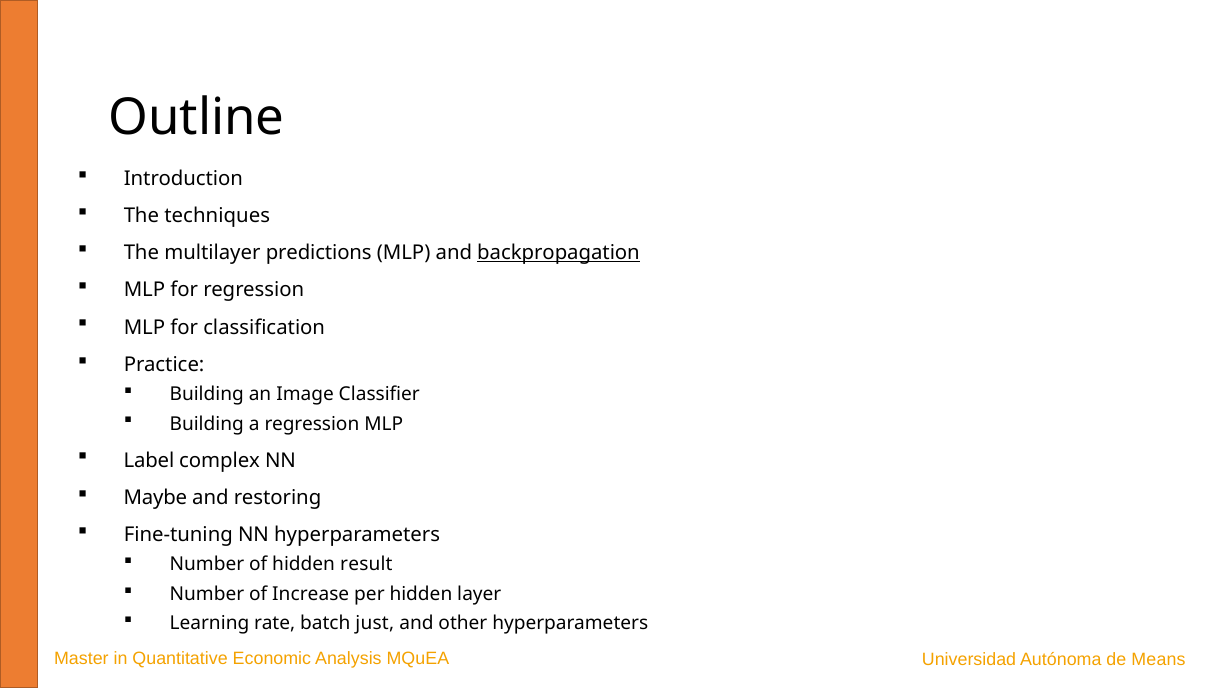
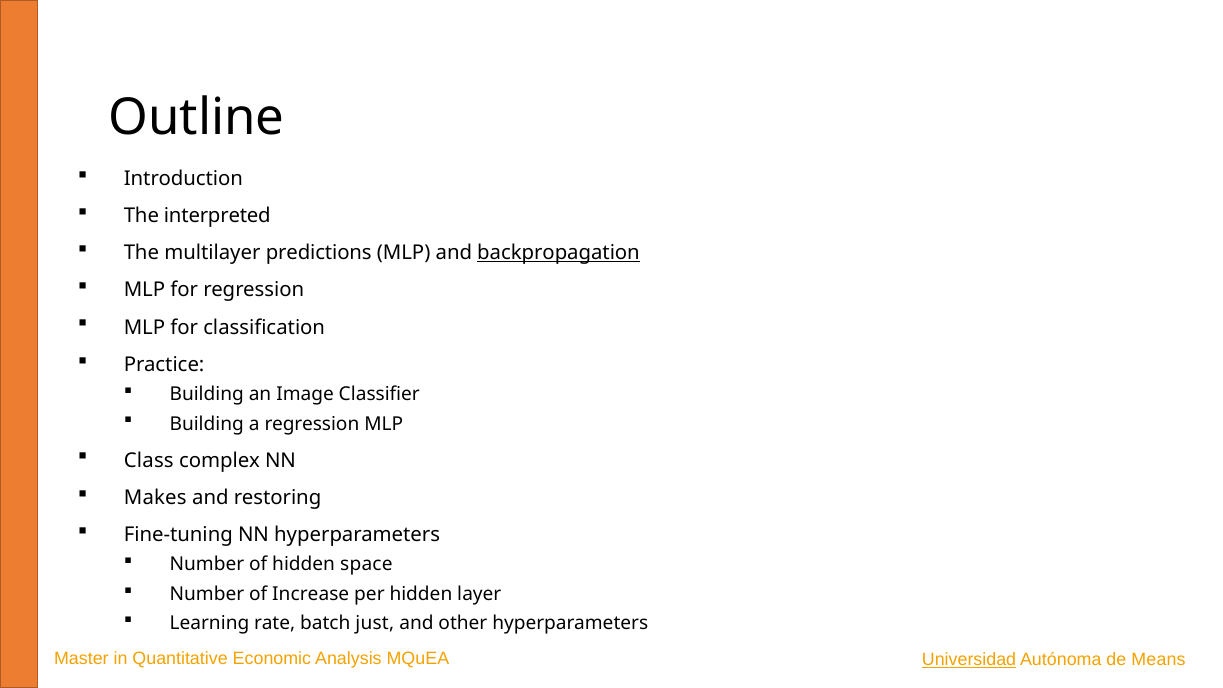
techniques: techniques -> interpreted
Label: Label -> Class
Maybe: Maybe -> Makes
result: result -> space
Universidad underline: none -> present
